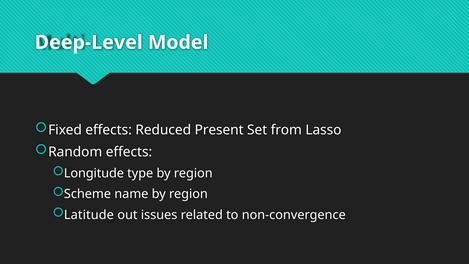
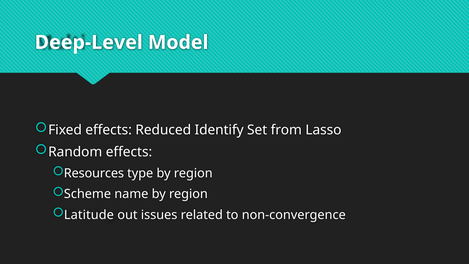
Present: Present -> Identify
Longitude: Longitude -> Resources
